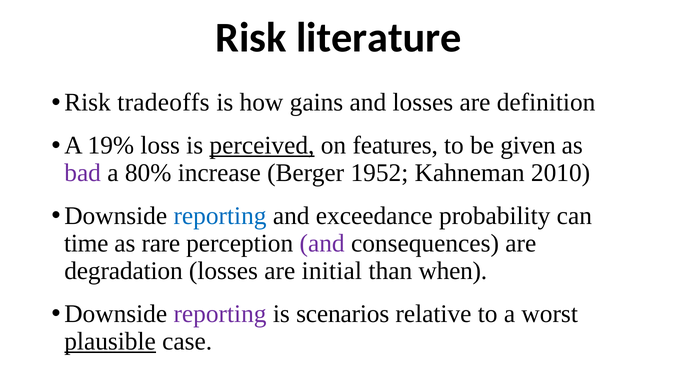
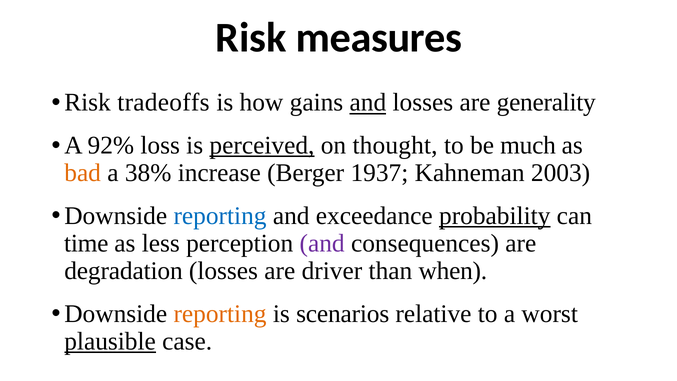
literature: literature -> measures
and at (368, 103) underline: none -> present
definition: definition -> generality
19%: 19% -> 92%
features: features -> thought
given: given -> much
bad colour: purple -> orange
80%: 80% -> 38%
1952: 1952 -> 1937
2010: 2010 -> 2003
probability underline: none -> present
rare: rare -> less
initial: initial -> driver
reporting at (220, 314) colour: purple -> orange
